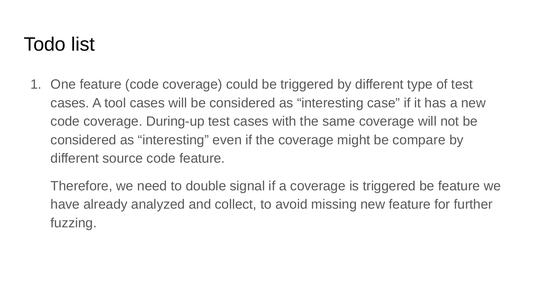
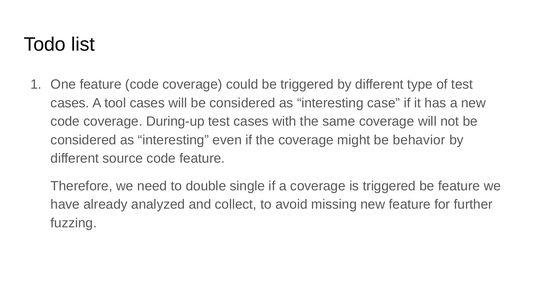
compare: compare -> behavior
signal: signal -> single
